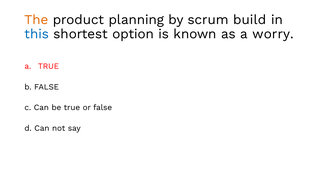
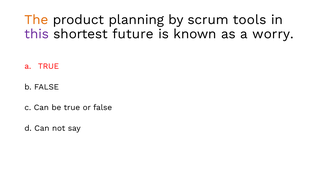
build: build -> tools
this colour: blue -> purple
option: option -> future
